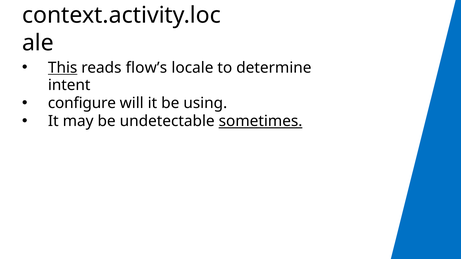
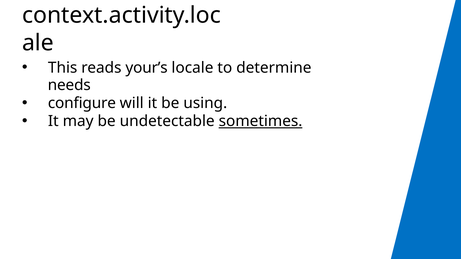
This underline: present -> none
flow’s: flow’s -> your’s
intent: intent -> needs
